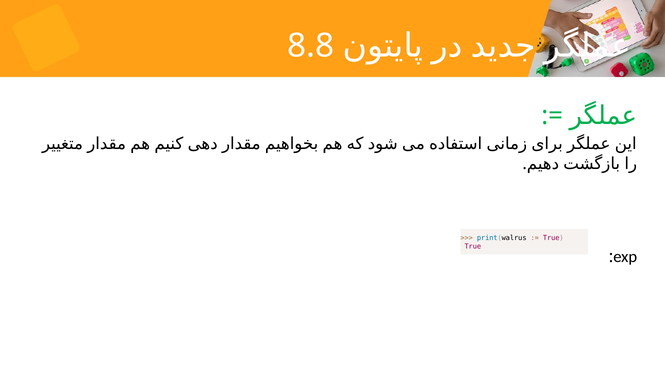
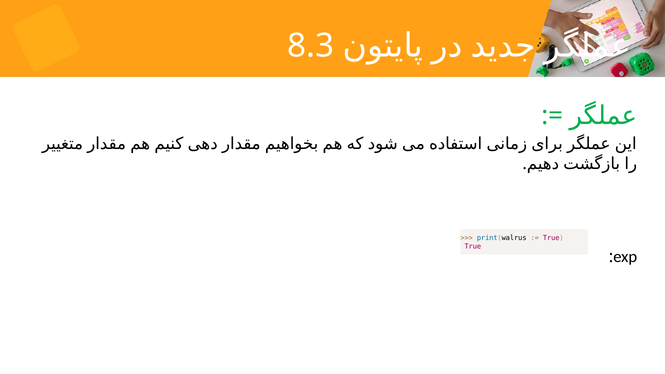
8.8: 8.8 -> 8.3
